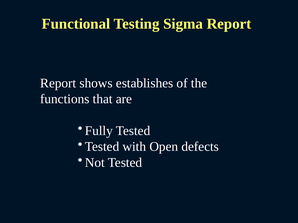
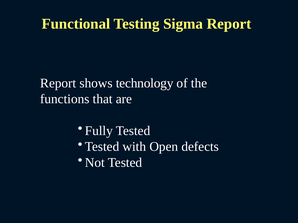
establishes: establishes -> technology
